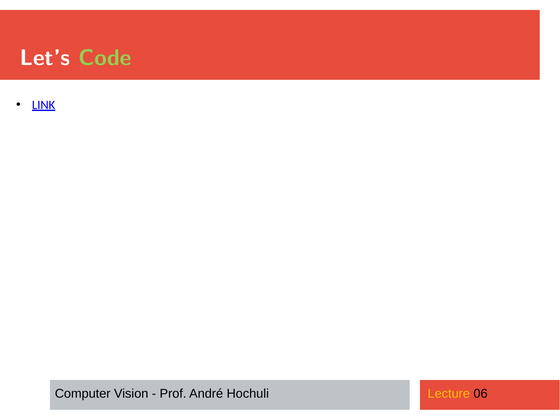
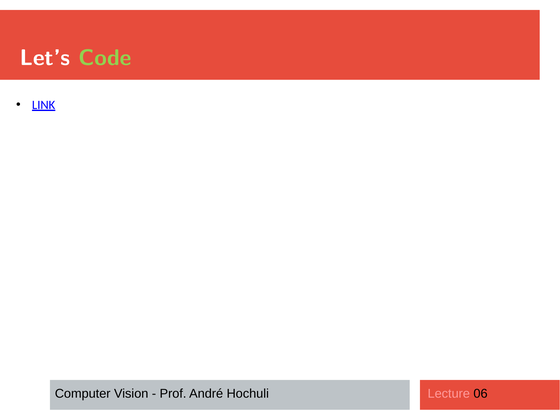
Lecture colour: yellow -> pink
